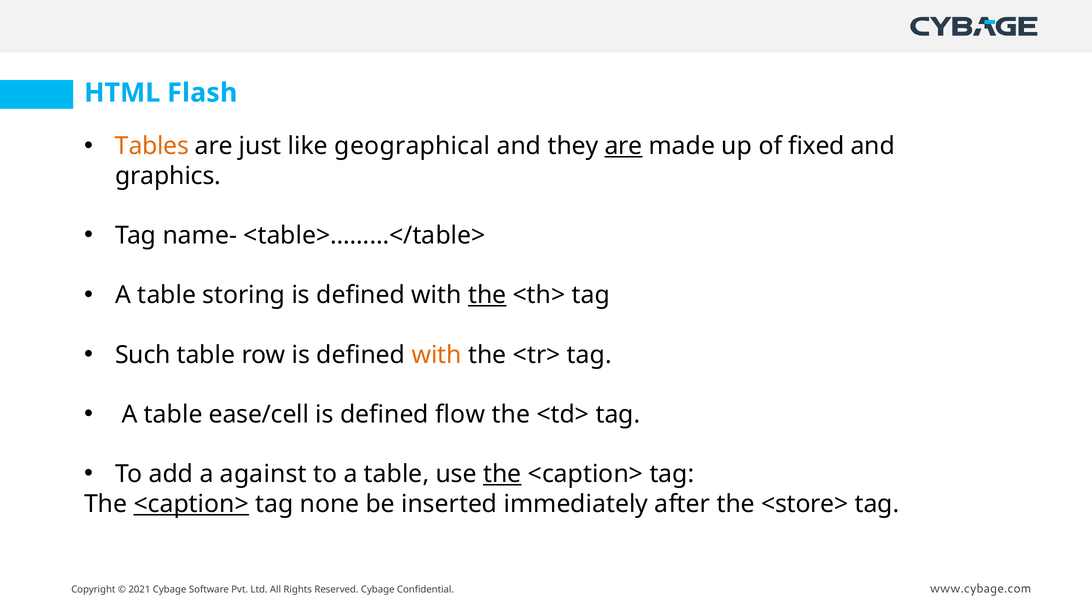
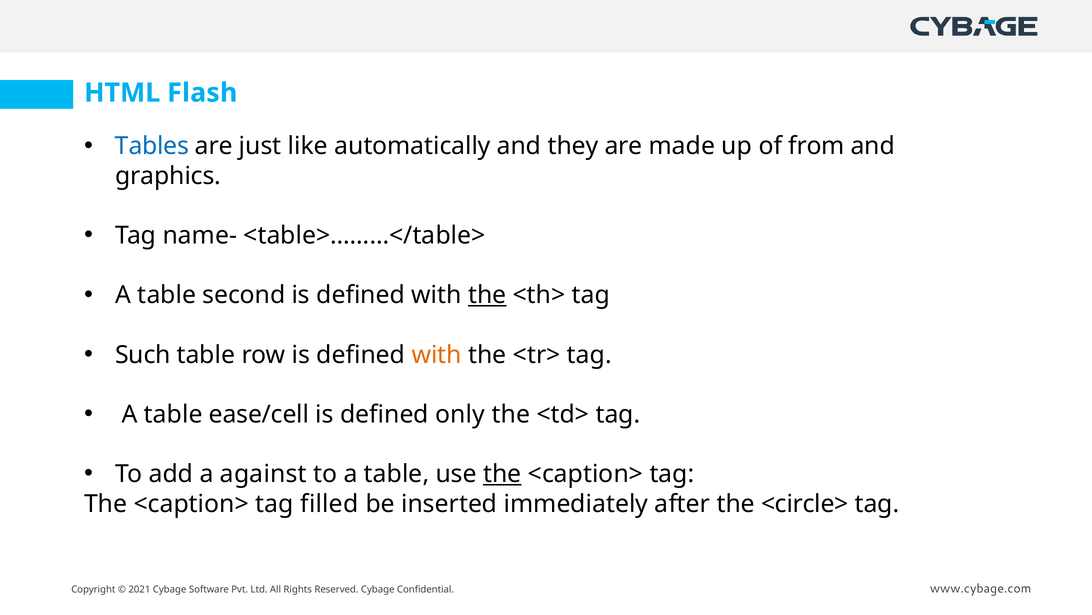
Tables colour: orange -> blue
geographical: geographical -> automatically
are at (624, 146) underline: present -> none
fixed: fixed -> from
storing: storing -> second
flow: flow -> only
<caption> at (191, 503) underline: present -> none
none: none -> filled
<store>: <store> -> <circle>
